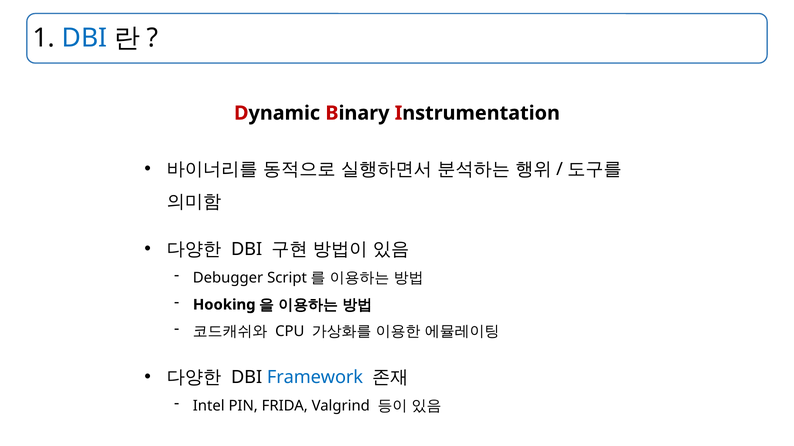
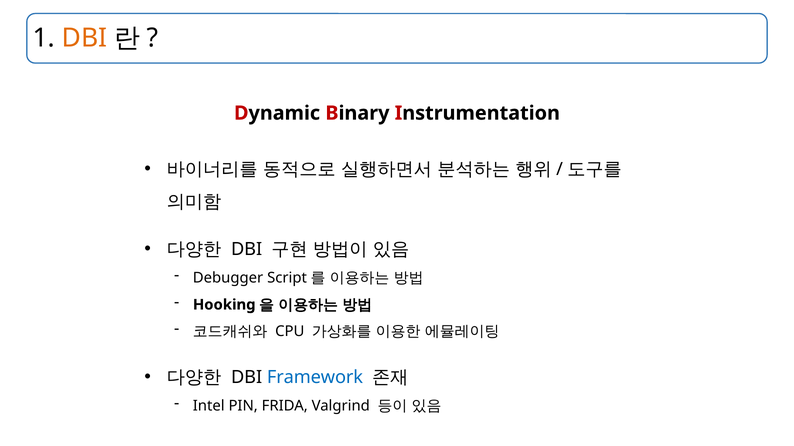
DBI at (85, 38) colour: blue -> orange
